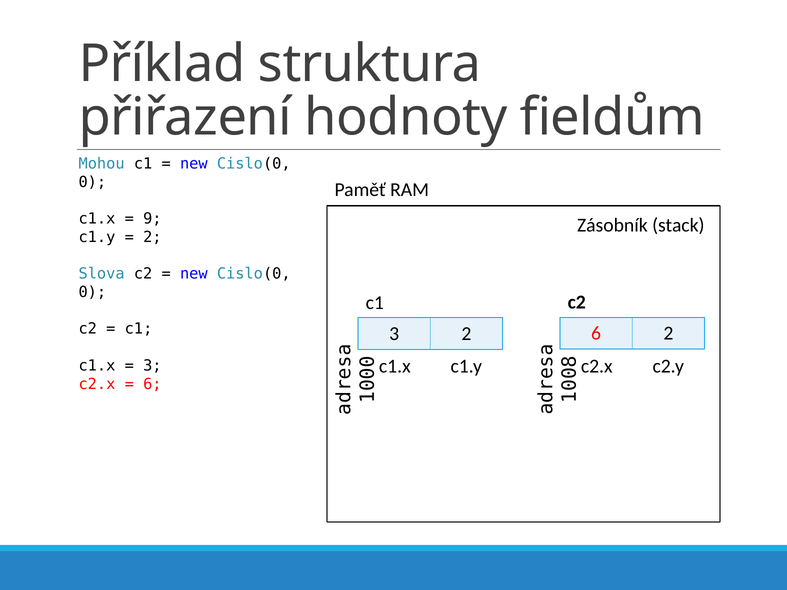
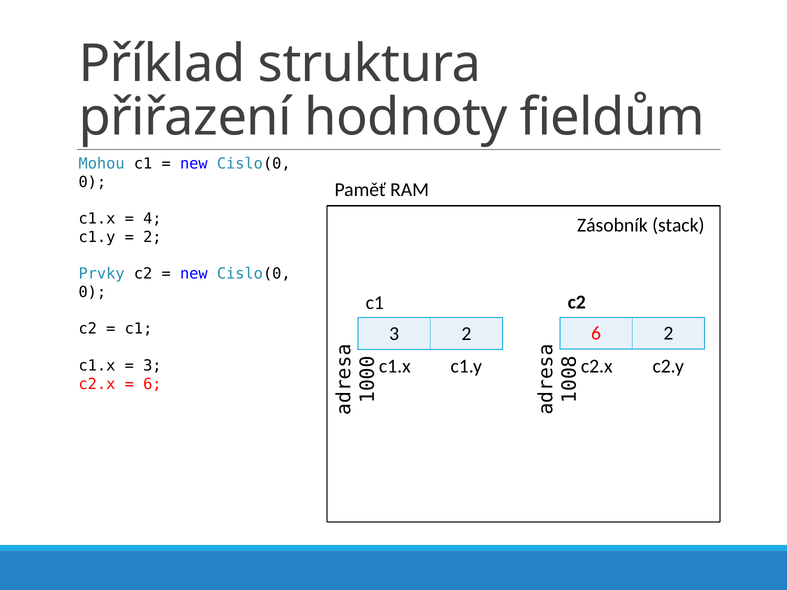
9: 9 -> 4
Slova: Slova -> Prvky
